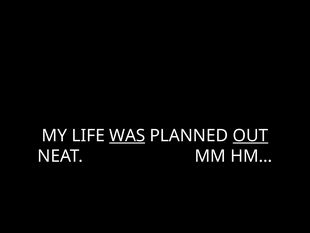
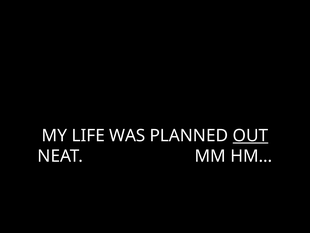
WAS underline: present -> none
